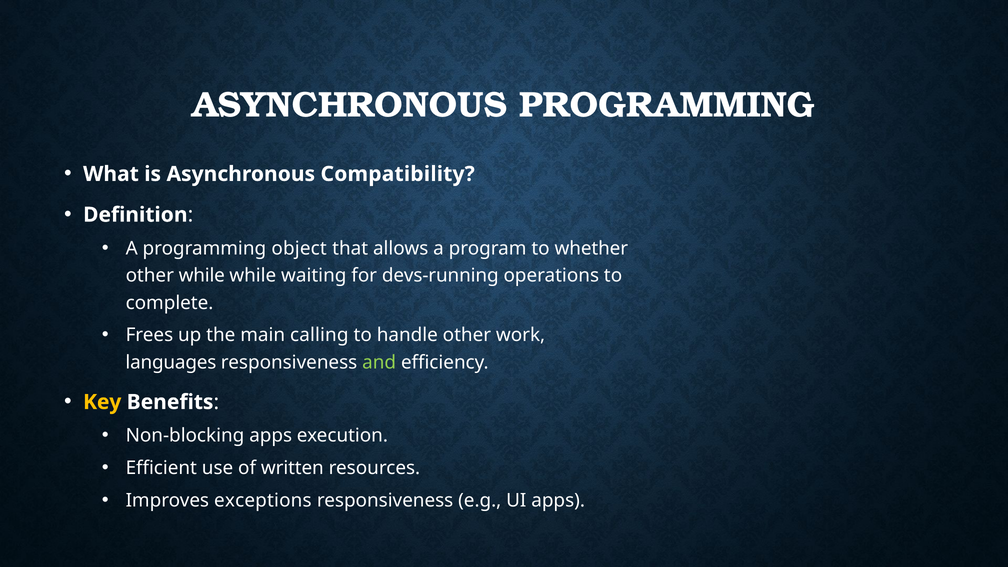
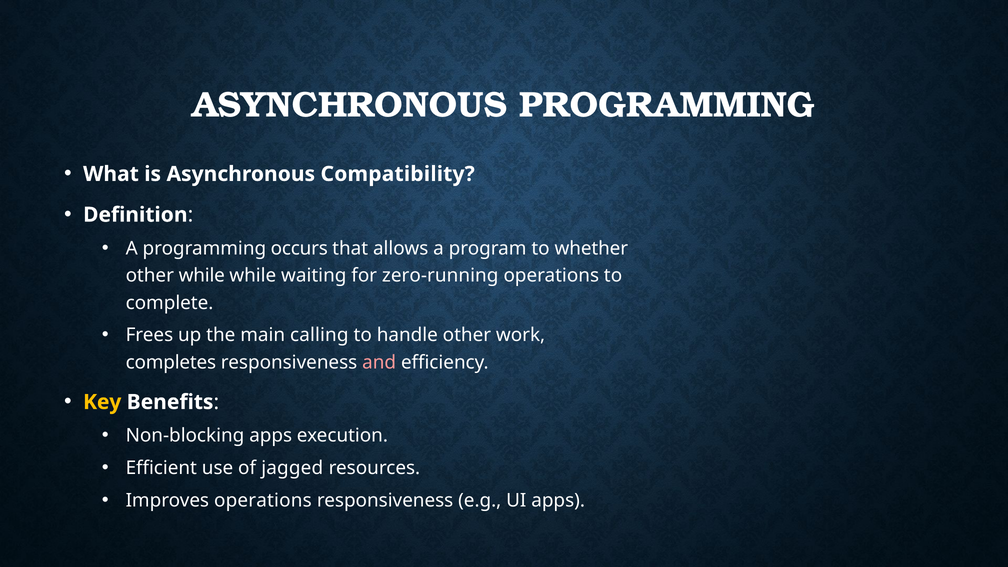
object: object -> occurs
devs-running: devs-running -> zero-running
languages: languages -> completes
and colour: light green -> pink
written: written -> jagged
Improves exceptions: exceptions -> operations
